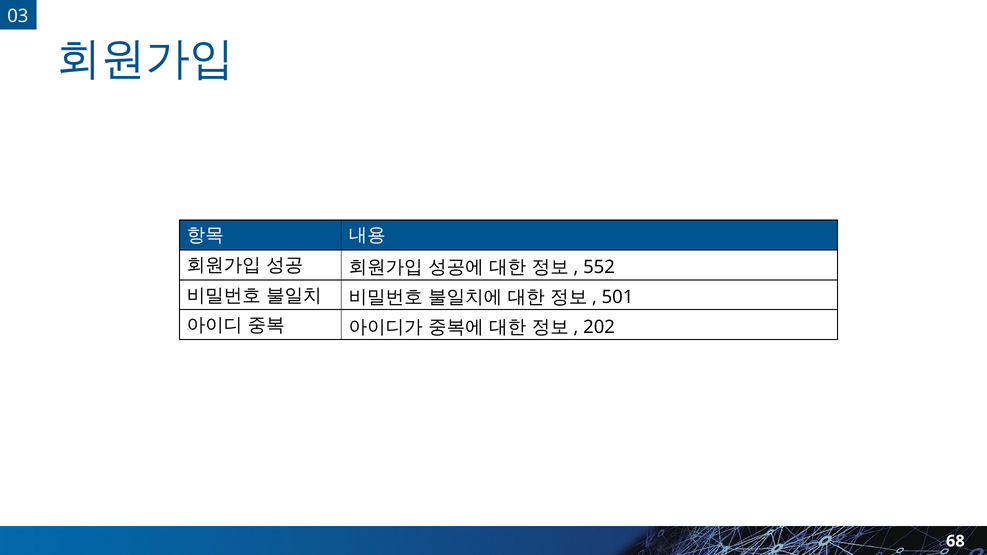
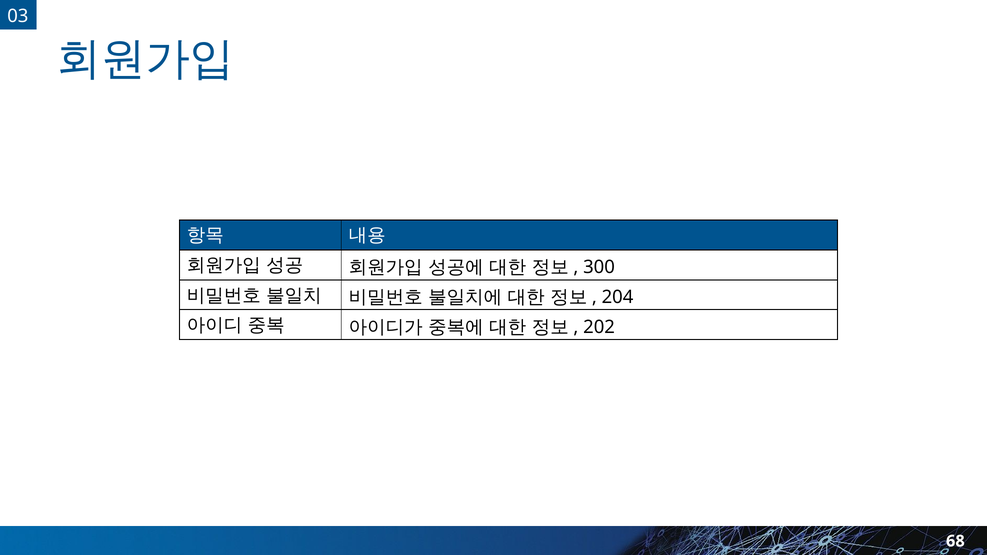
552: 552 -> 300
501: 501 -> 204
